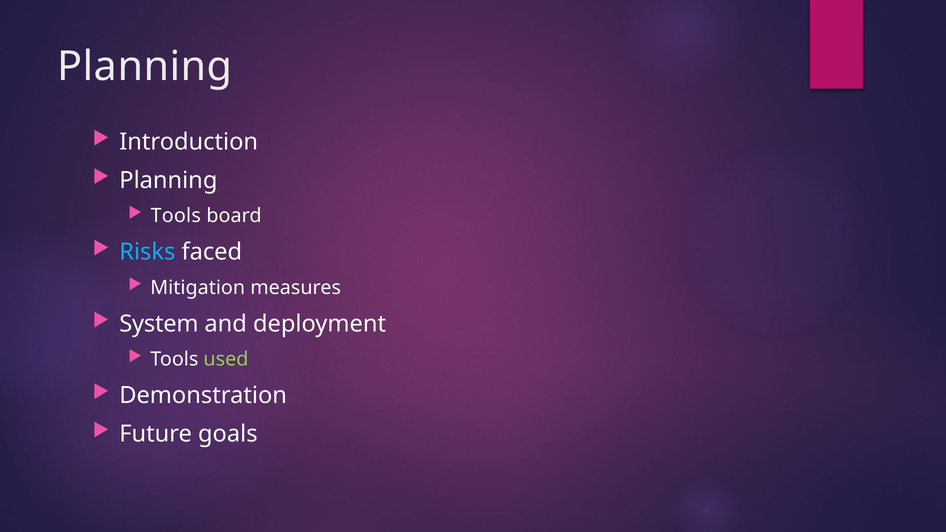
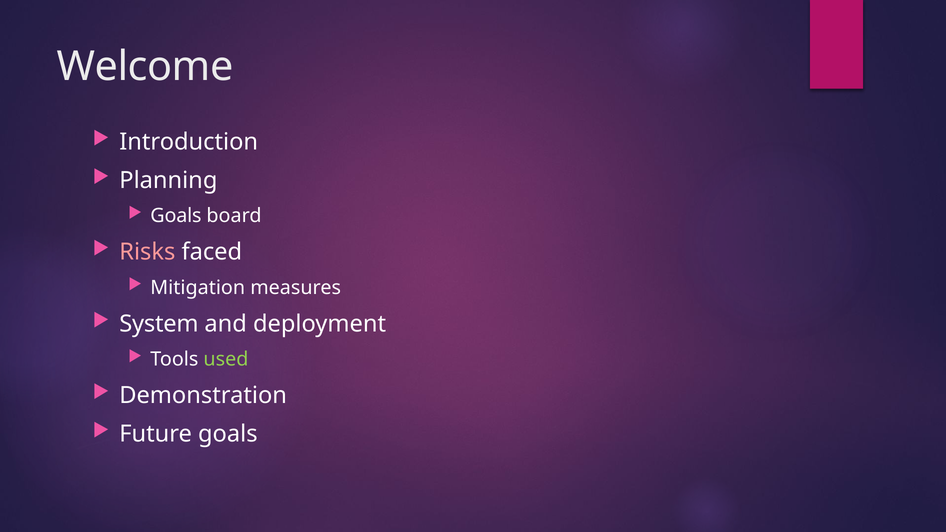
Planning at (145, 66): Planning -> Welcome
Tools at (176, 216): Tools -> Goals
Risks colour: light blue -> pink
